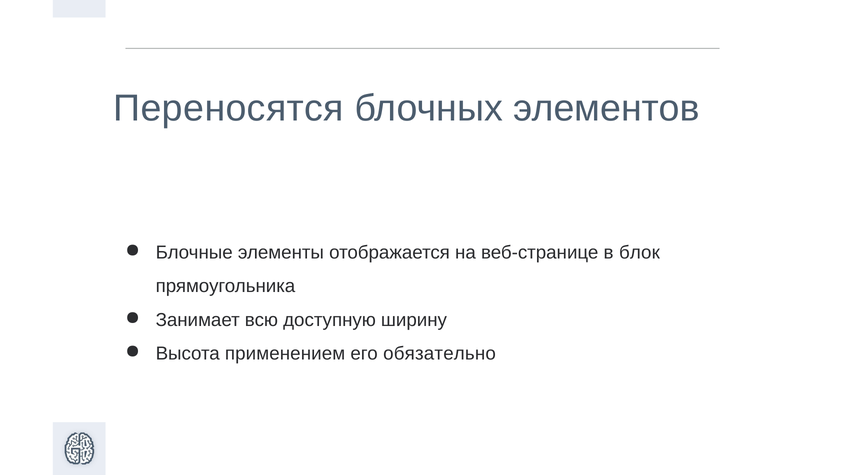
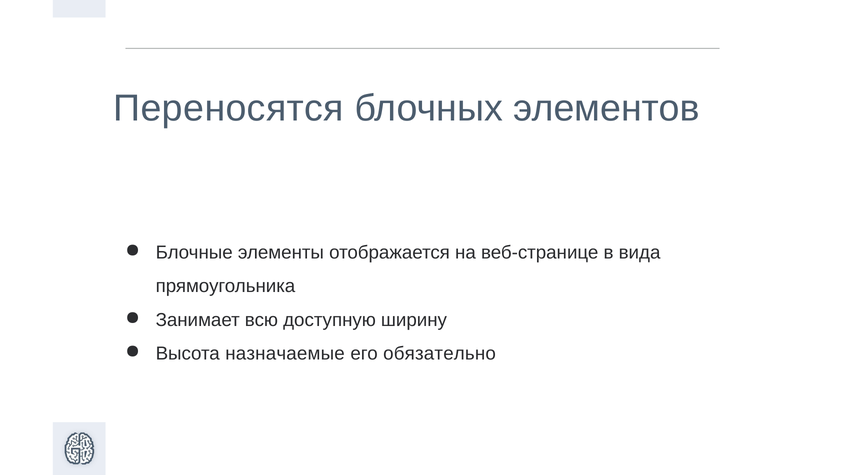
блок: блок -> вида
применением: применением -> назначаемые
